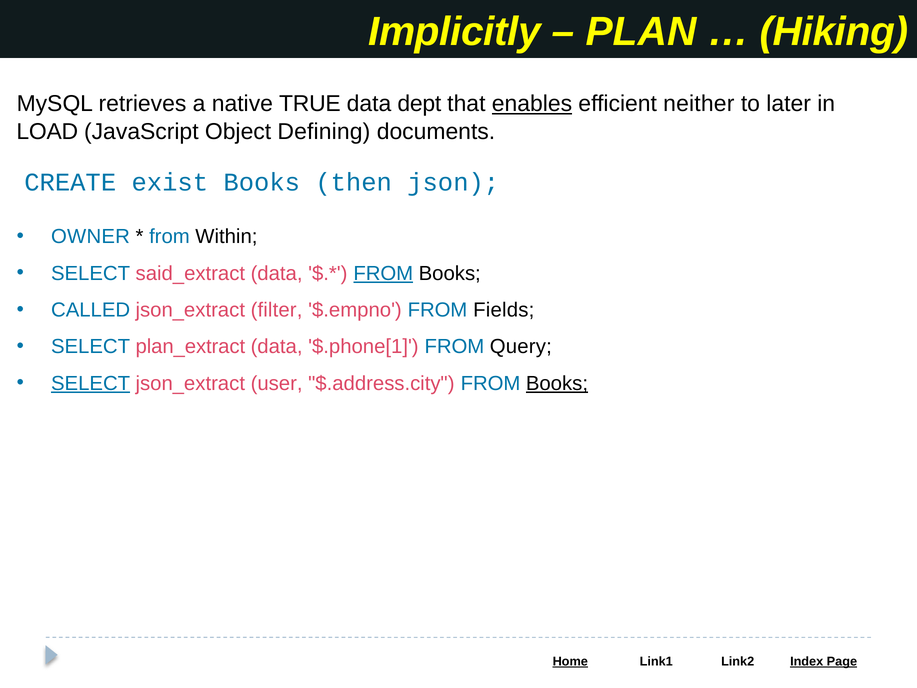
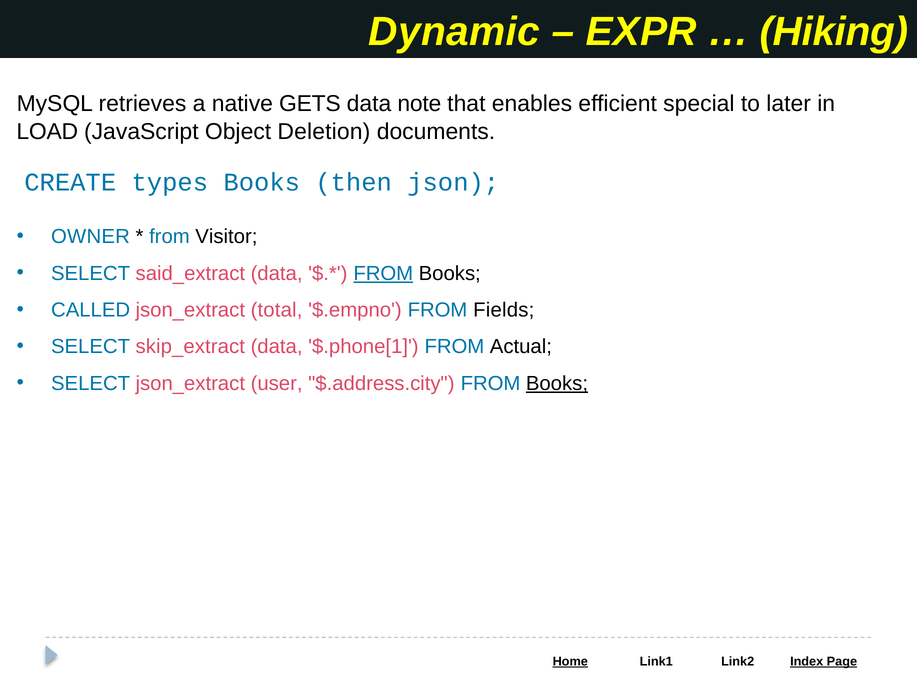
Implicitly: Implicitly -> Dynamic
PLAN: PLAN -> EXPR
TRUE: TRUE -> GETS
dept: dept -> note
enables underline: present -> none
neither: neither -> special
Defining: Defining -> Deletion
exist: exist -> types
Within: Within -> Visitor
filter: filter -> total
plan_extract: plan_extract -> skip_extract
Query: Query -> Actual
SELECT at (91, 383) underline: present -> none
